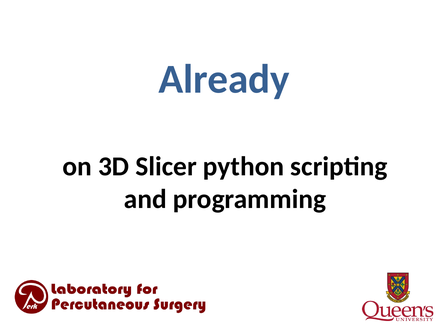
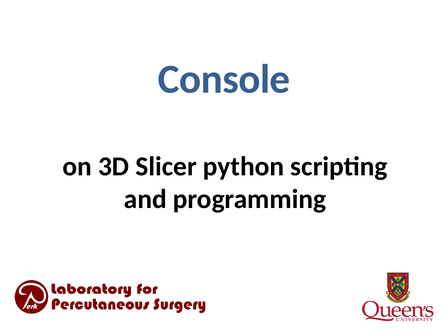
Already: Already -> Console
